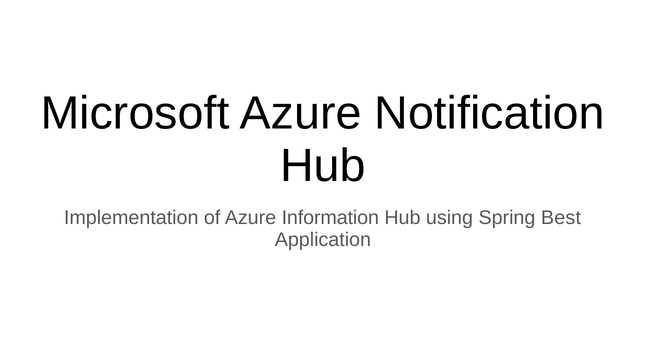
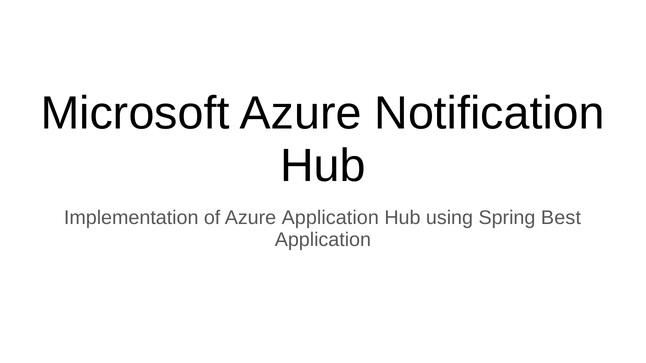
Azure Information: Information -> Application
